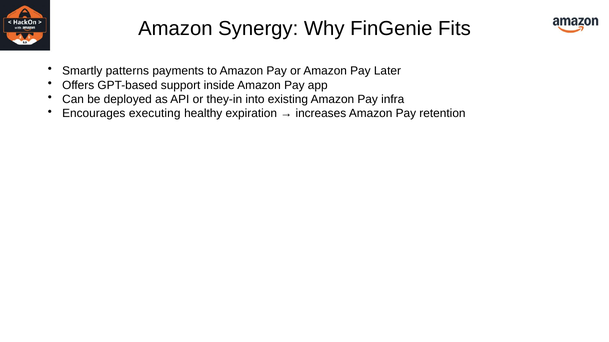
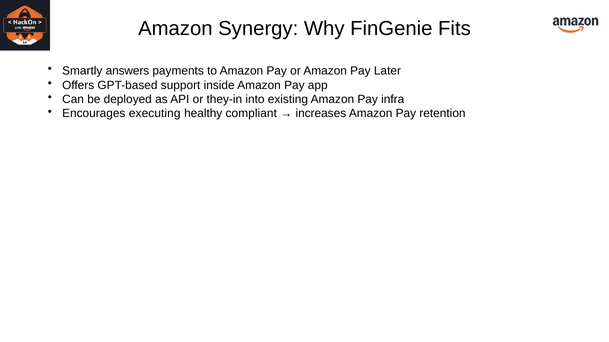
patterns: patterns -> answers
expiration: expiration -> compliant
